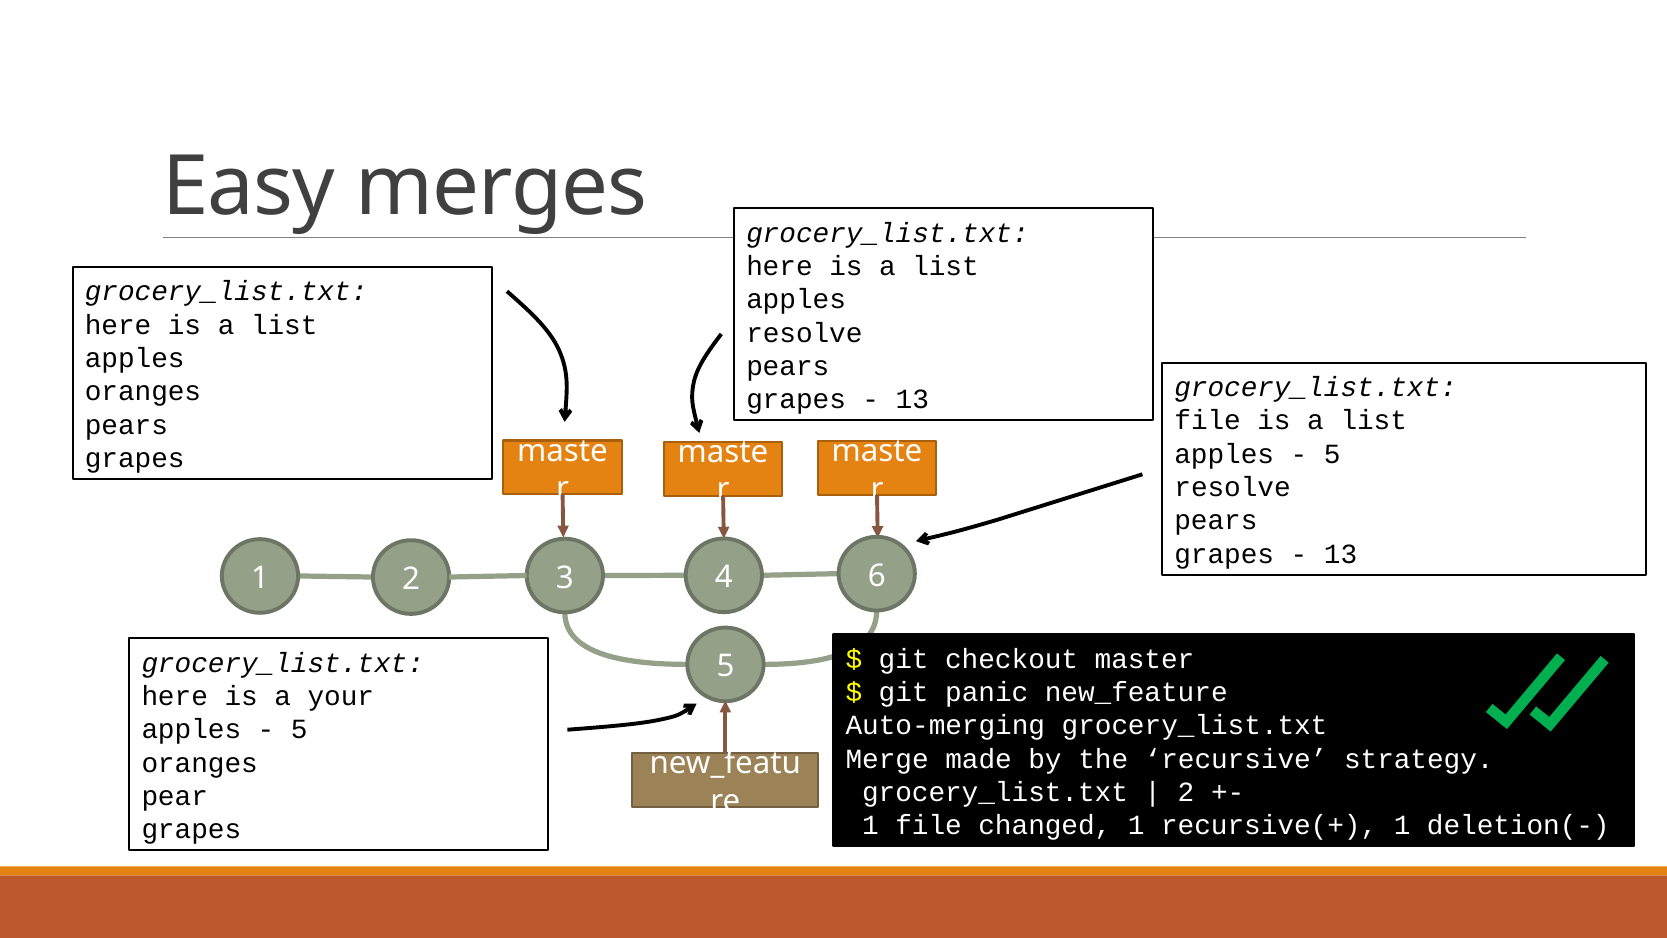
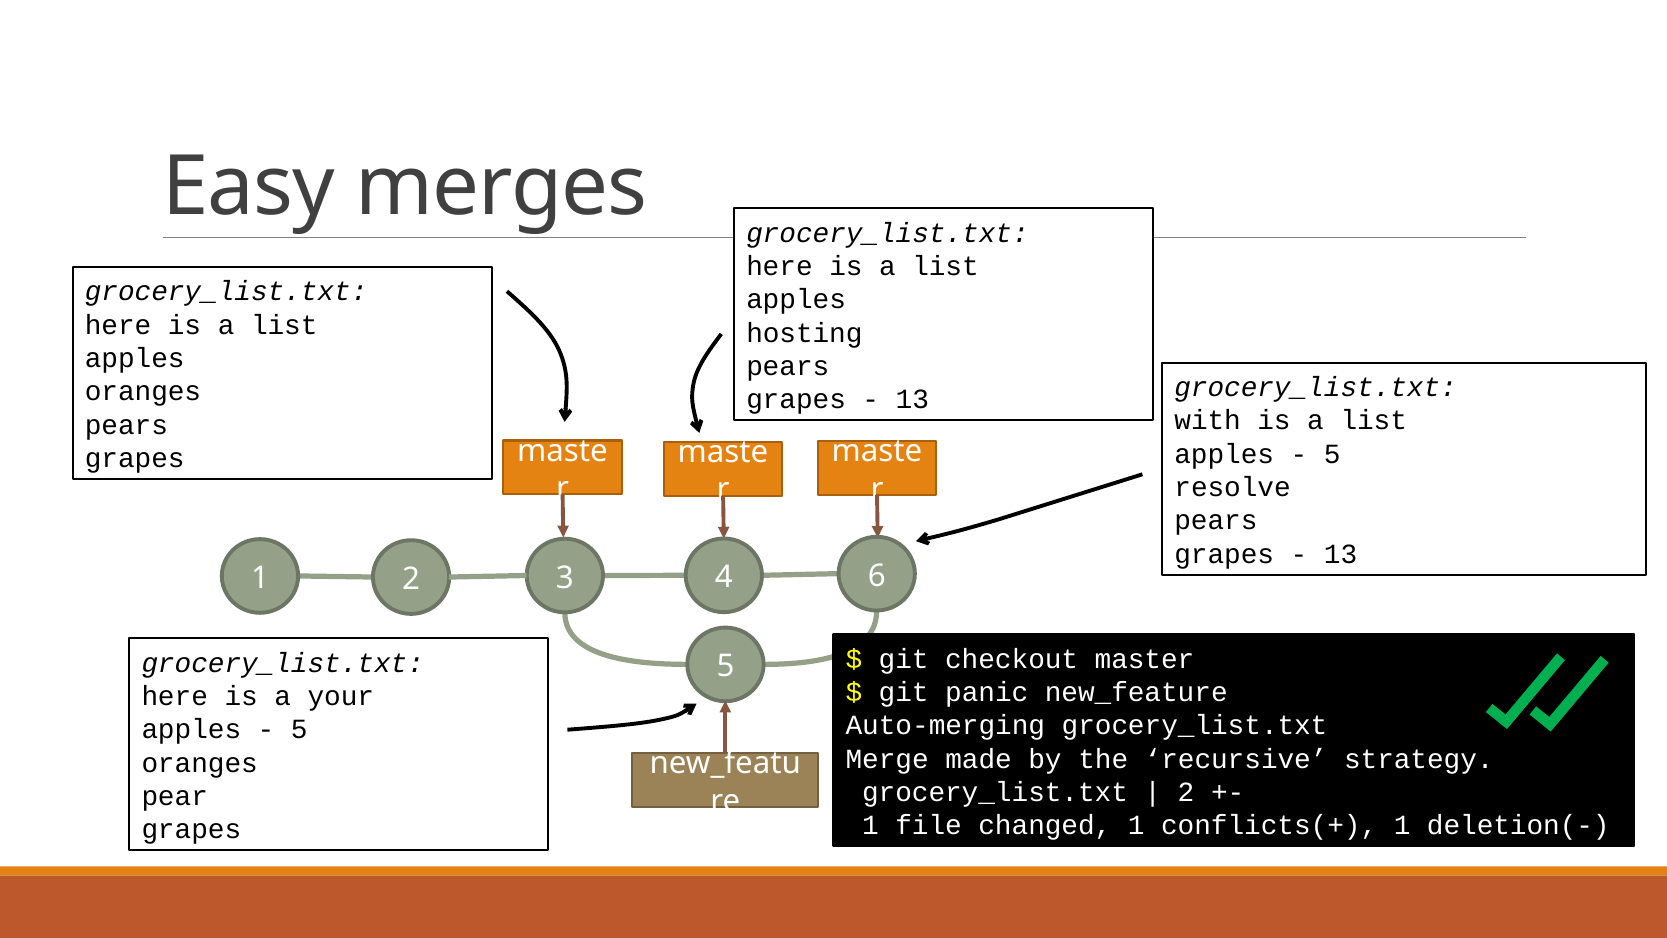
resolve at (804, 333): resolve -> hosting
file at (1208, 421): file -> with
recursive(+: recursive(+ -> conflicts(+
